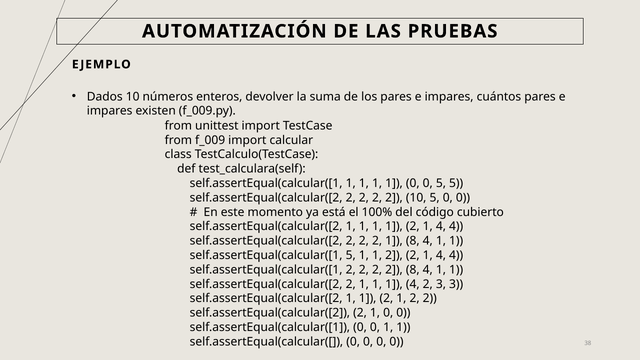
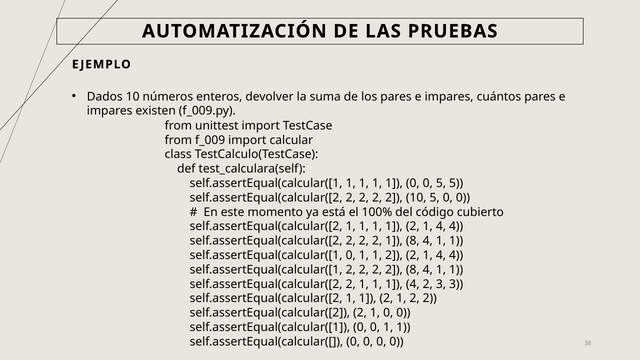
5 at (351, 255): 5 -> 0
